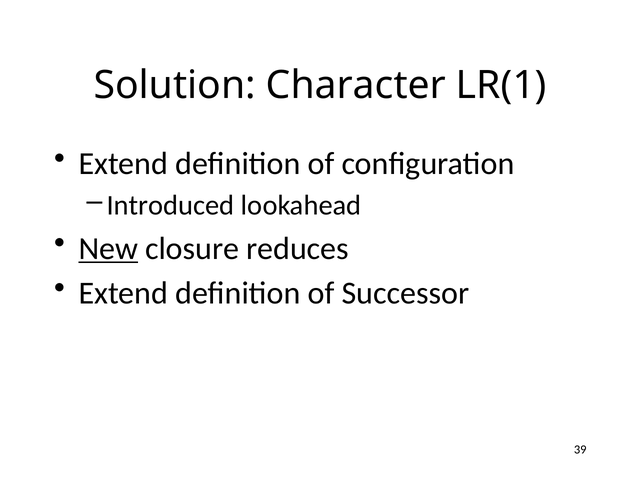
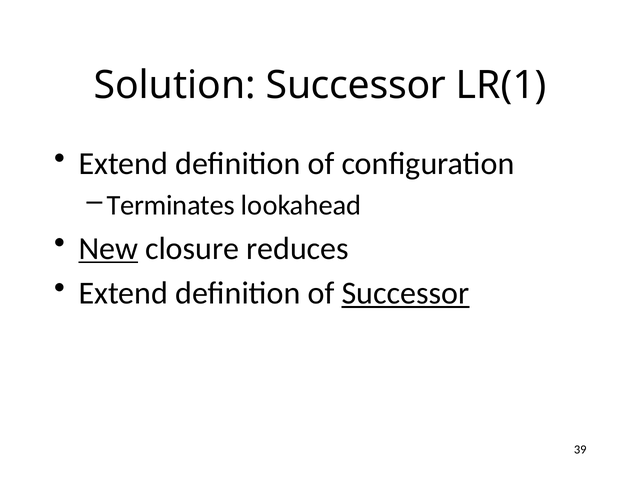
Solution Character: Character -> Successor
Introduced: Introduced -> Terminates
Successor at (405, 293) underline: none -> present
